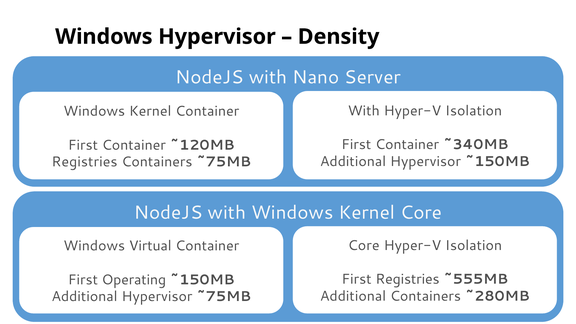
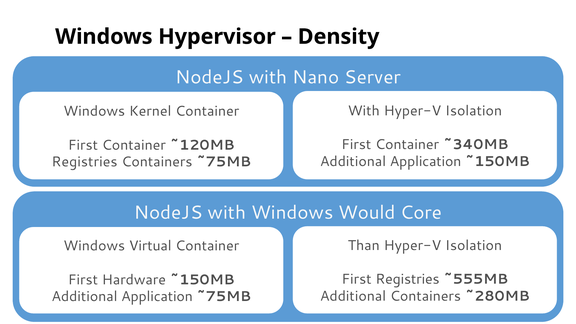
Hypervisor at (425, 162): Hypervisor -> Application
with Windows Kernel: Kernel -> Would
Core at (364, 245): Core -> Than
Operating: Operating -> Hardware
Hypervisor at (157, 297): Hypervisor -> Application
